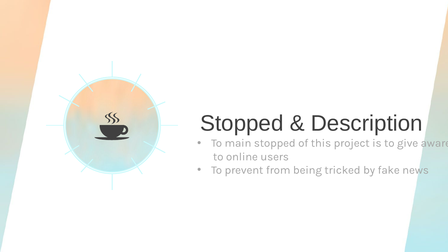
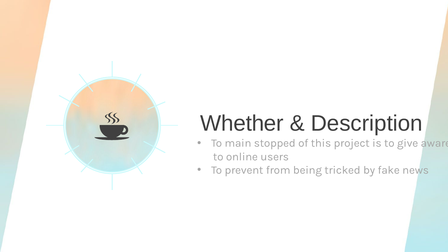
Stopped at (242, 124): Stopped -> Whether
